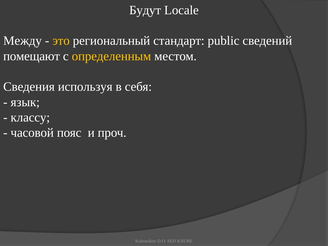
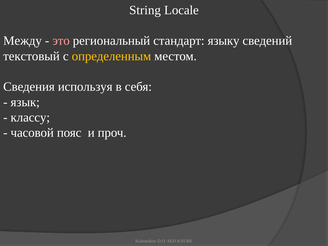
Будут: Будут -> String
это colour: yellow -> pink
public: public -> языку
помещают: помещают -> текстовый
